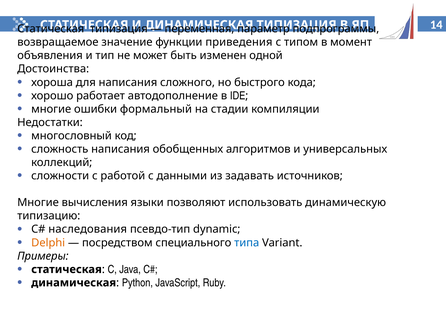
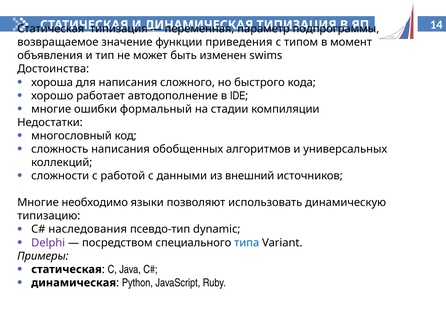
одной: одной -> swims
задавать: задавать -> внешний
вычисления: вычисления -> необходимо
Delphi colour: orange -> purple
